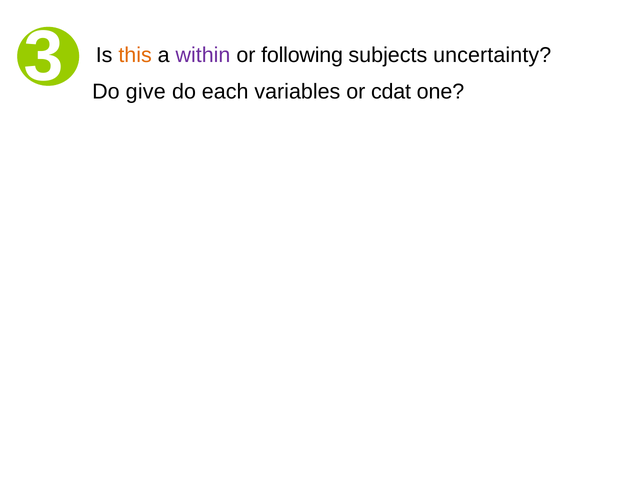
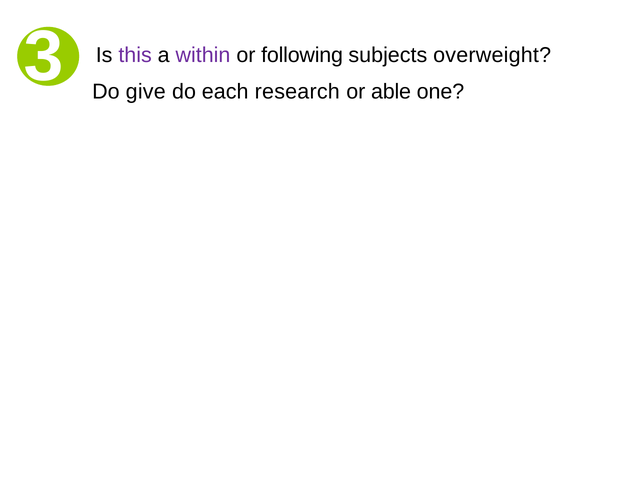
this colour: orange -> purple
uncertainty: uncertainty -> overweight
variables: variables -> research
cdat: cdat -> able
